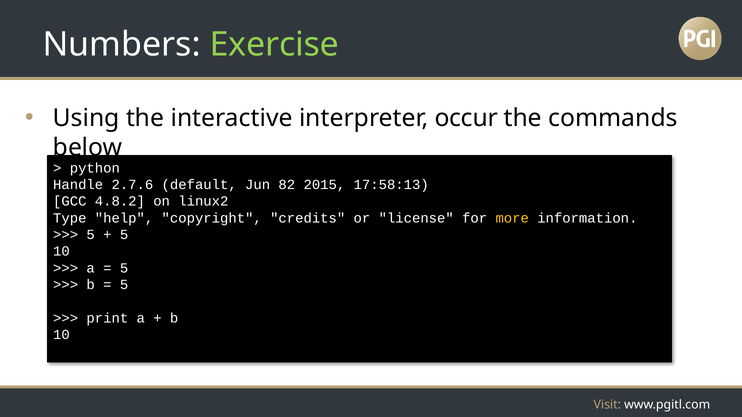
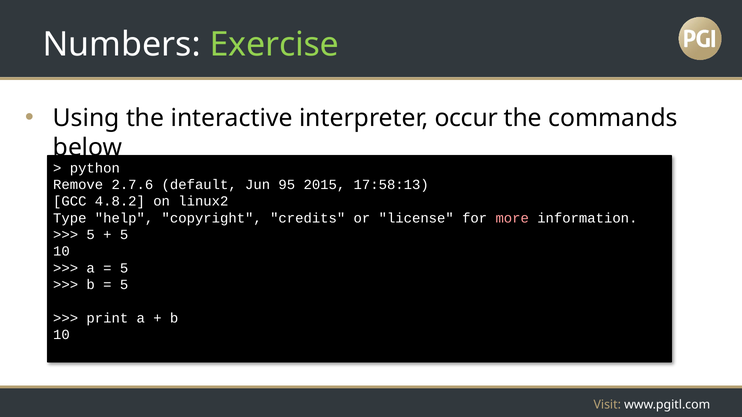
Handle: Handle -> Remove
82: 82 -> 95
more colour: yellow -> pink
